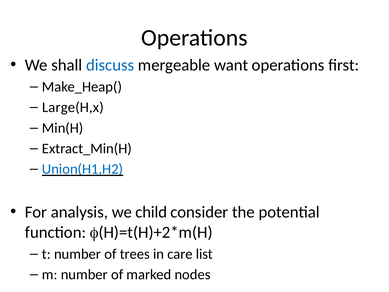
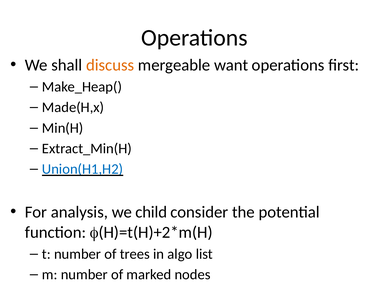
discuss colour: blue -> orange
Large(H,x: Large(H,x -> Made(H,x
care: care -> algo
